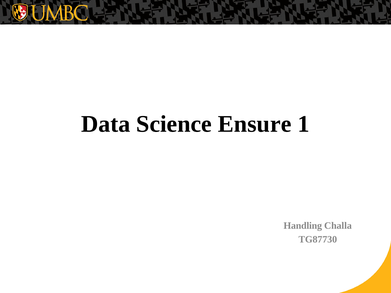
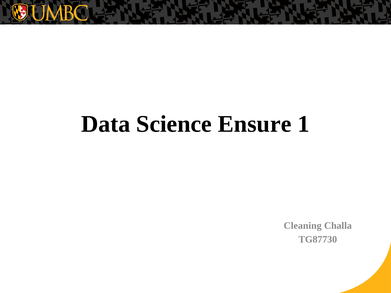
Handling: Handling -> Cleaning
